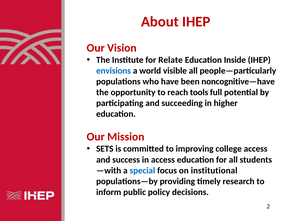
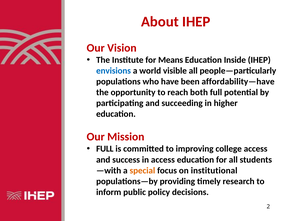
Relate: Relate -> Means
noncognitive—have: noncognitive—have -> affordability—have
tools: tools -> both
SETS at (105, 149): SETS -> FULL
special colour: blue -> orange
